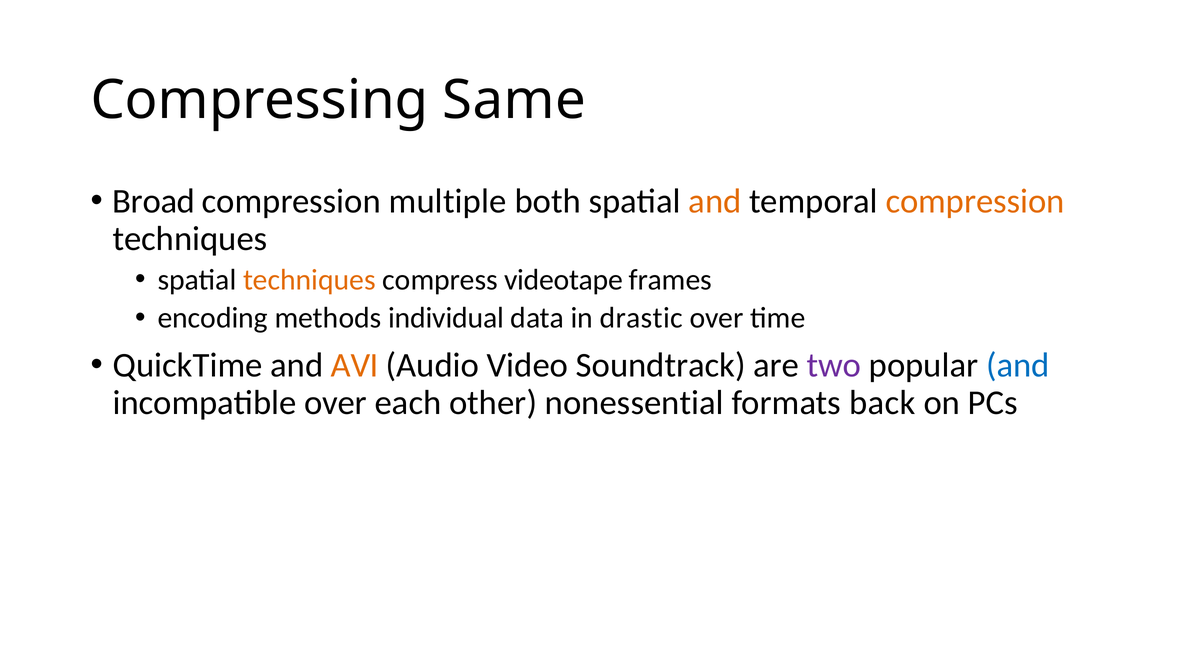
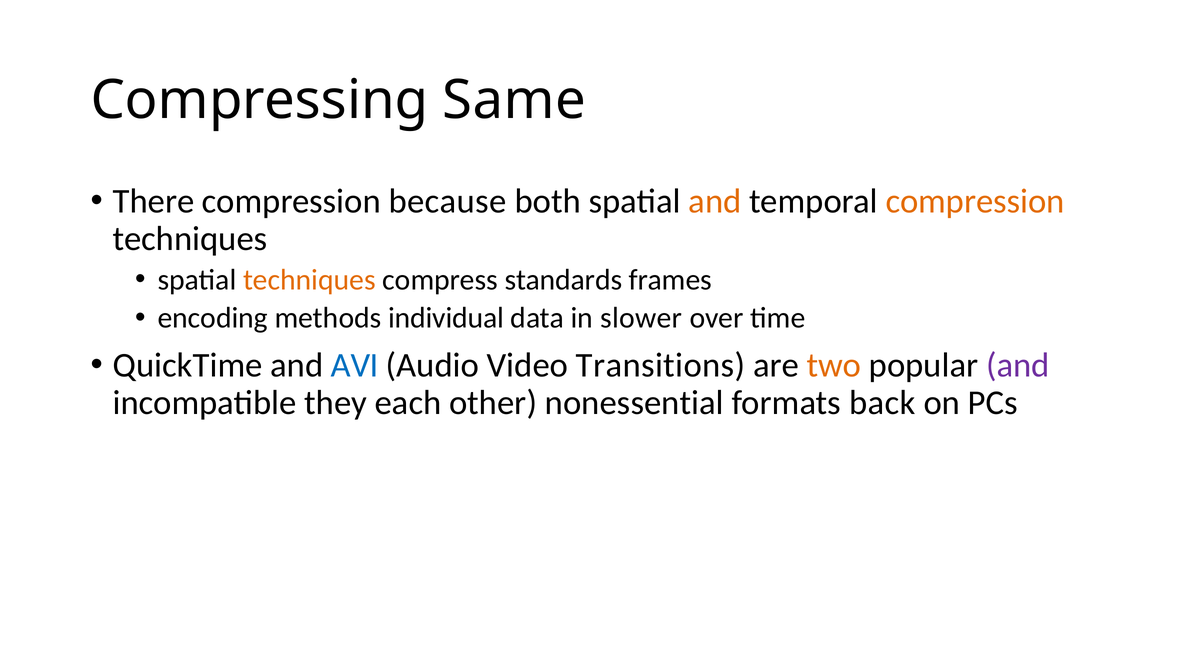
Broad: Broad -> There
multiple: multiple -> because
videotape: videotape -> standards
drastic: drastic -> slower
AVI colour: orange -> blue
Soundtrack: Soundtrack -> Transitions
two colour: purple -> orange
and at (1018, 365) colour: blue -> purple
incompatible over: over -> they
